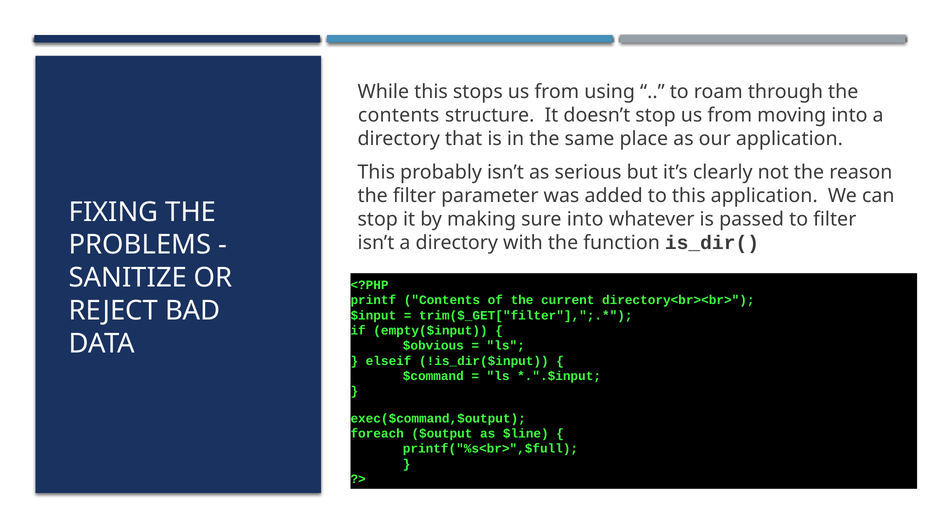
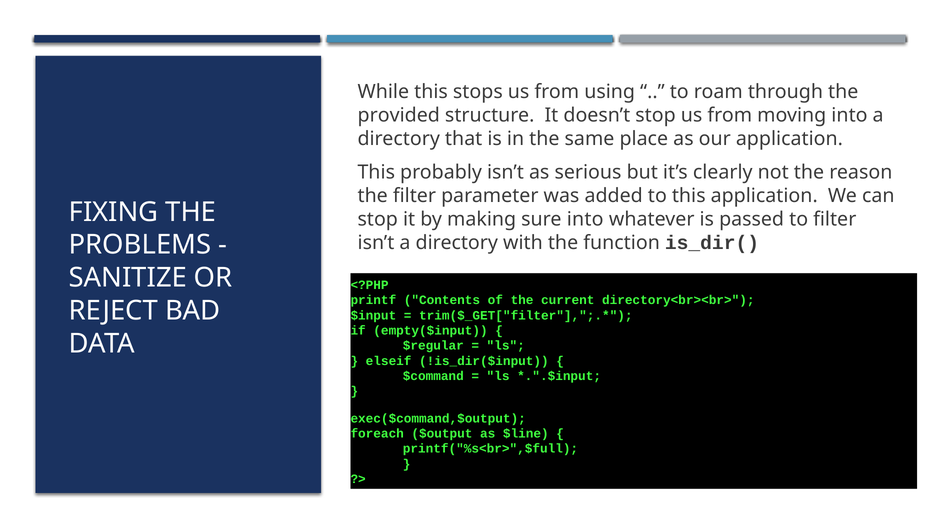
contents at (399, 115): contents -> provided
$obvious: $obvious -> $regular
